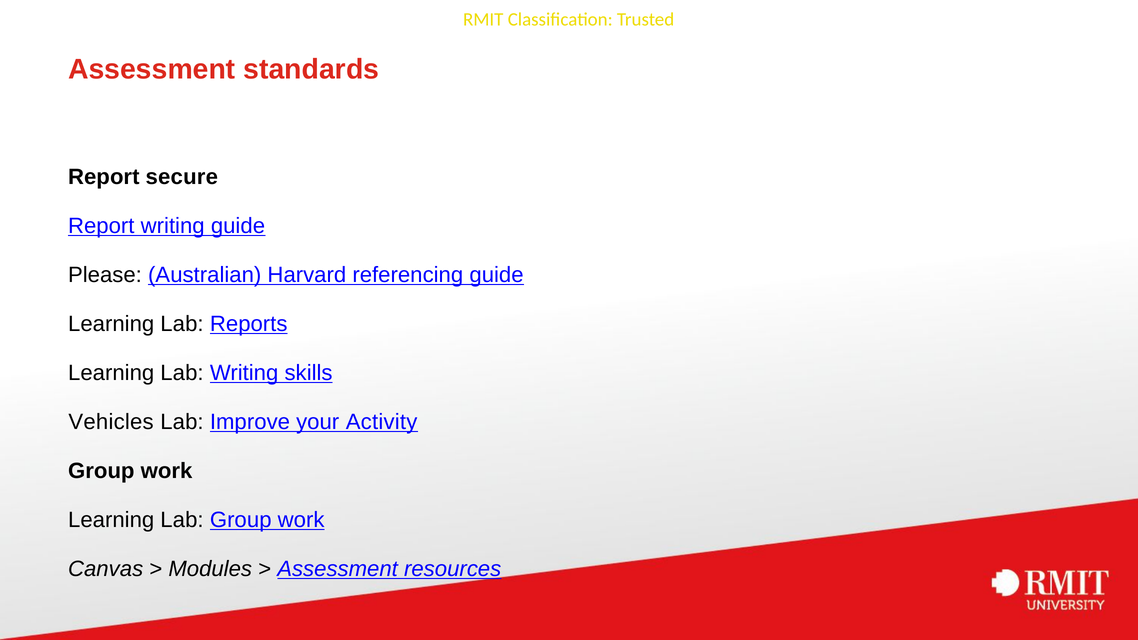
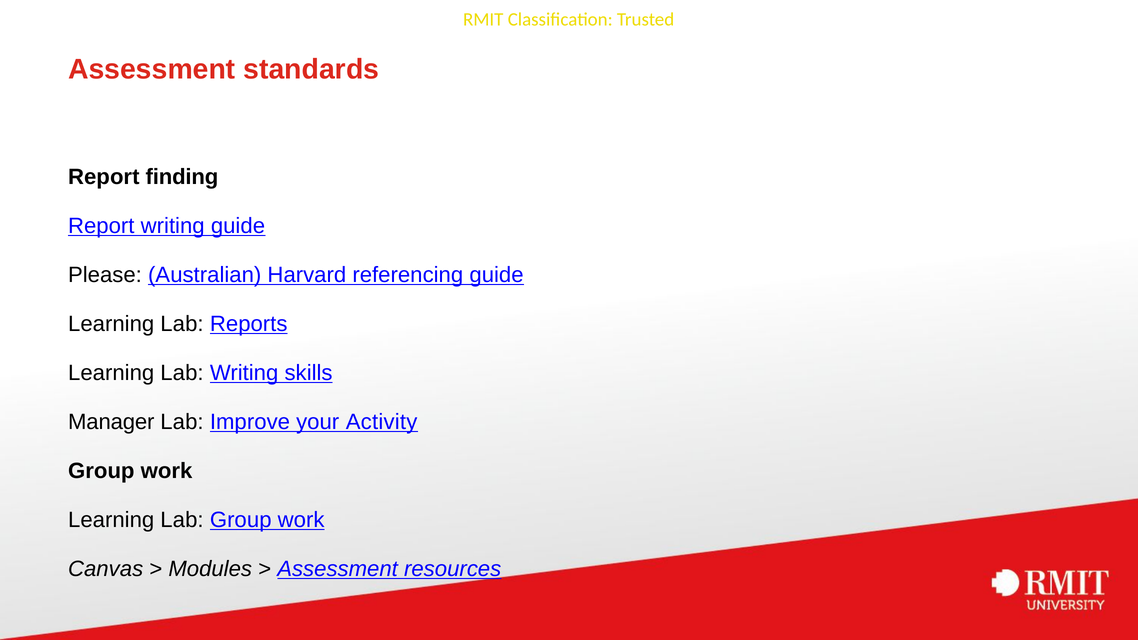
secure: secure -> finding
Vehicles: Vehicles -> Manager
